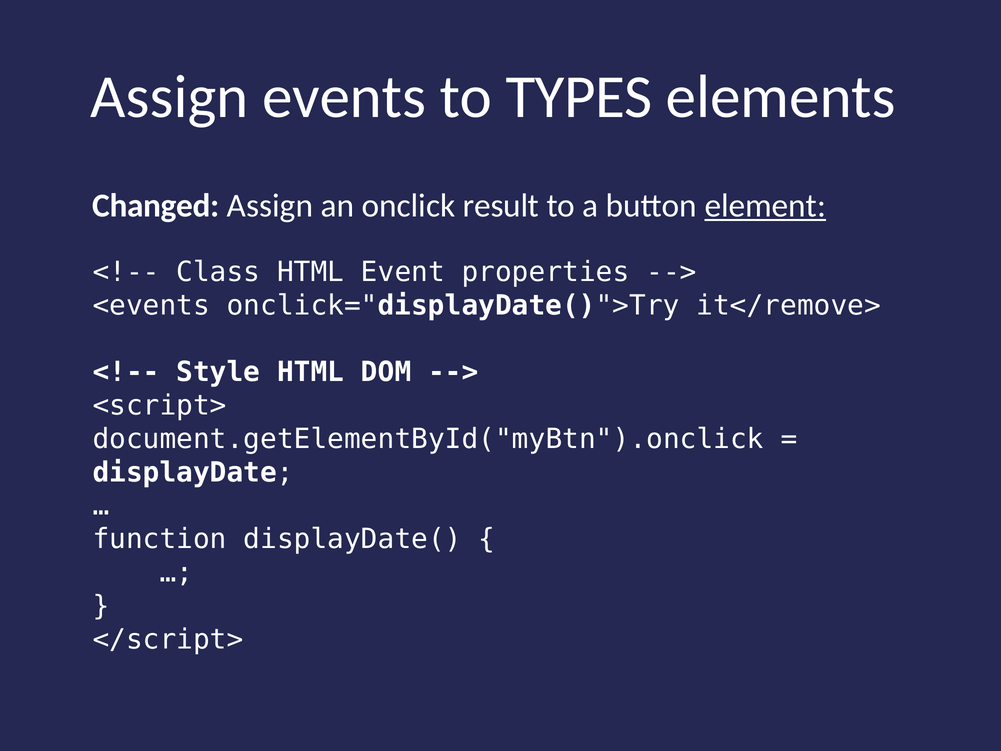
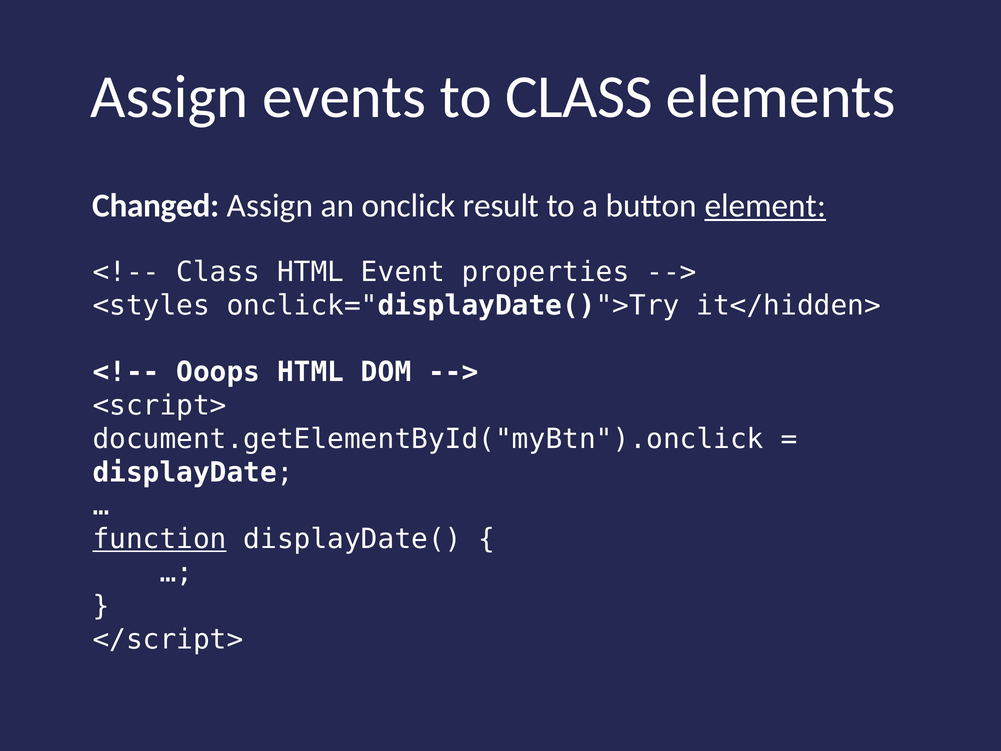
to TYPES: TYPES -> CLASS
<events: <events -> <styles
it</remove>: it</remove> -> it</hidden>
Style: Style -> Ooops
function underline: none -> present
